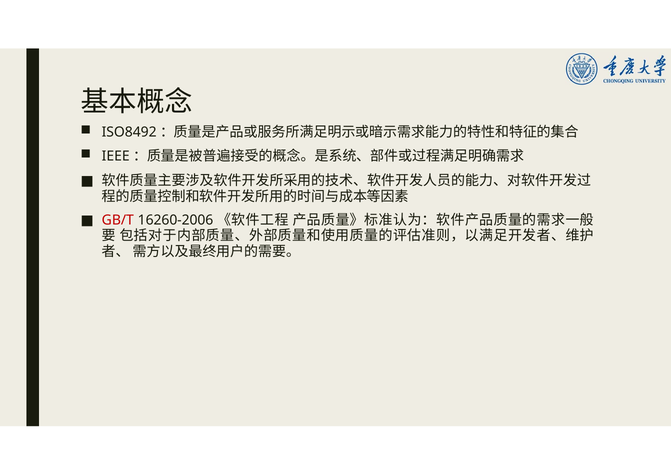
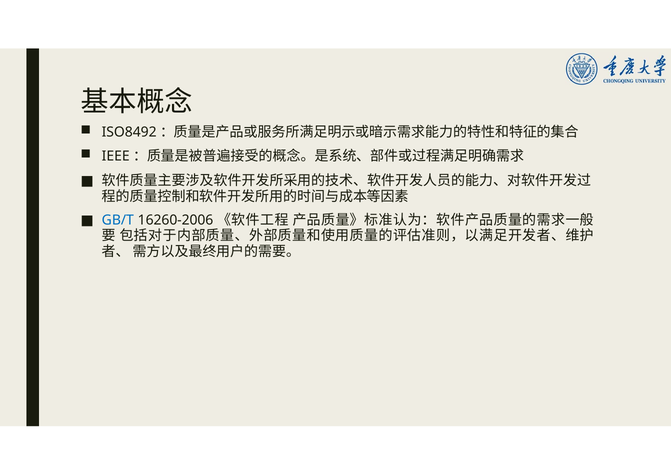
GB/T colour: red -> blue
